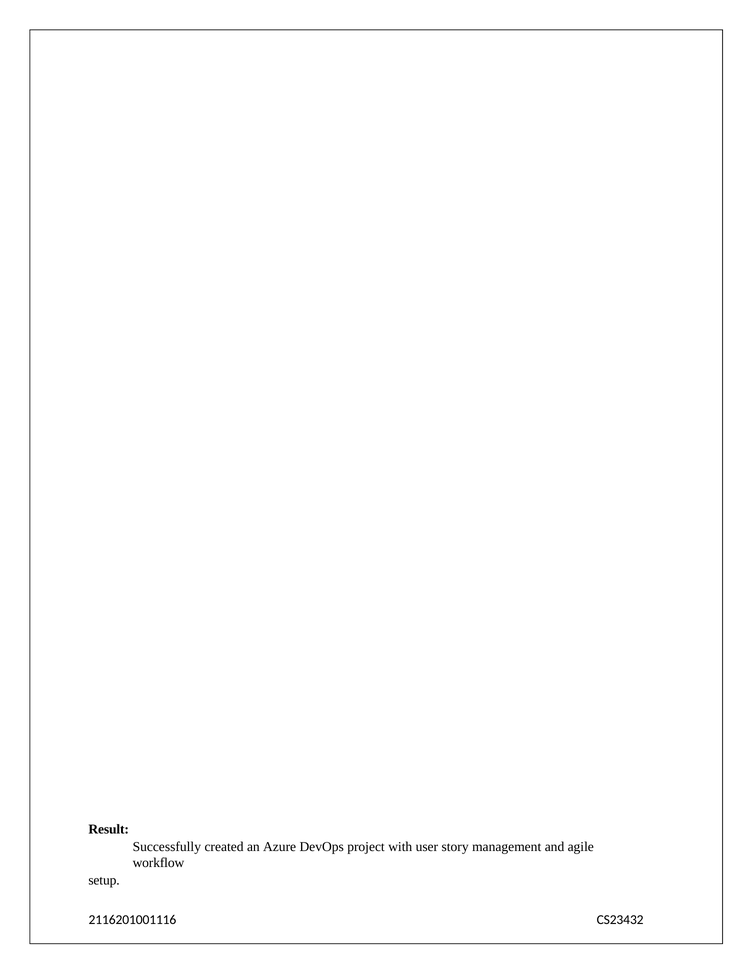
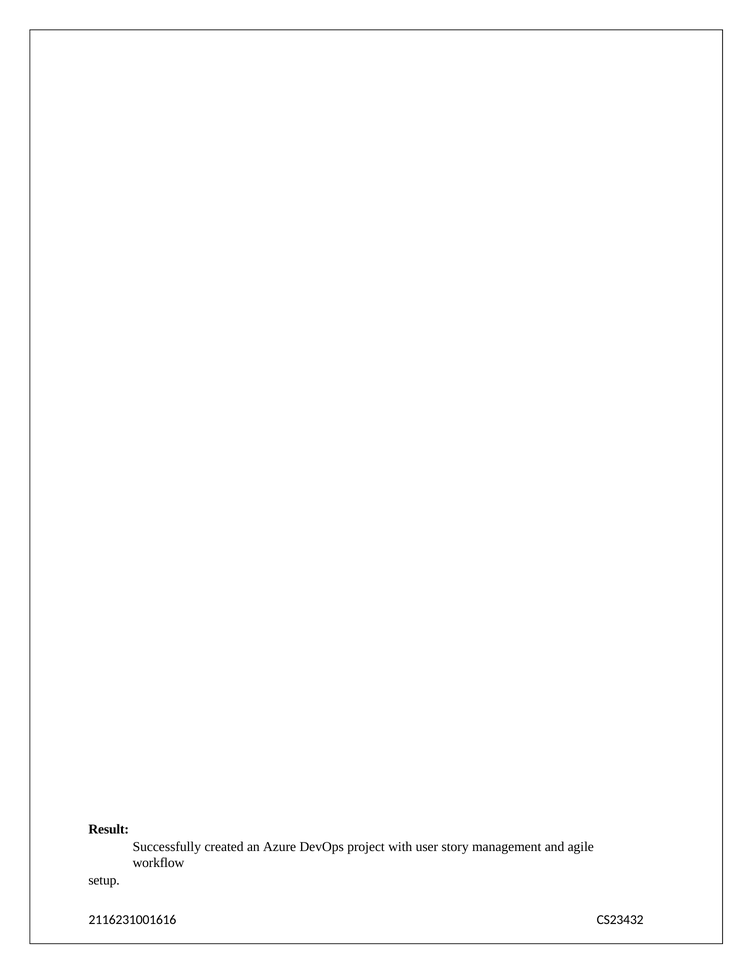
2116201001116: 2116201001116 -> 2116231001616
